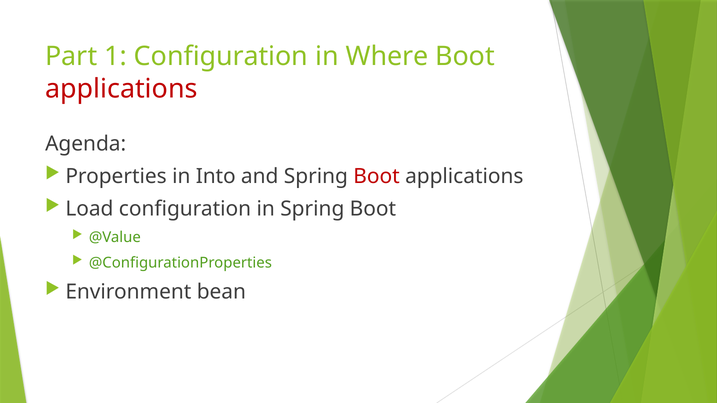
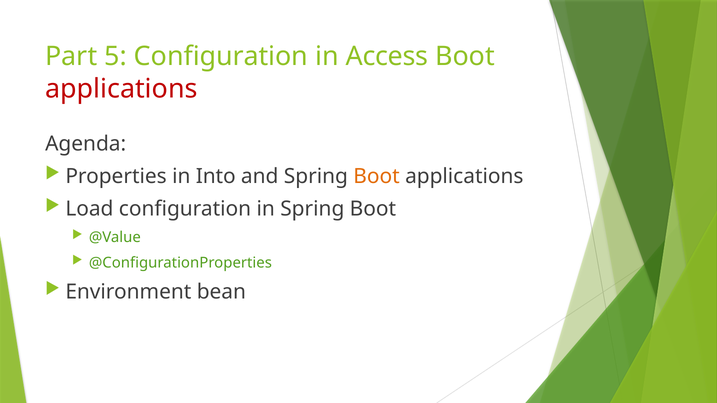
1: 1 -> 5
Where: Where -> Access
Boot at (377, 176) colour: red -> orange
